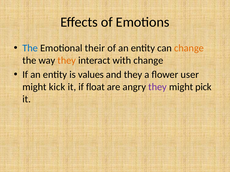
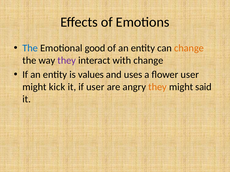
their: their -> good
they at (67, 61) colour: orange -> purple
and they: they -> uses
if float: float -> user
they at (158, 87) colour: purple -> orange
pick: pick -> said
